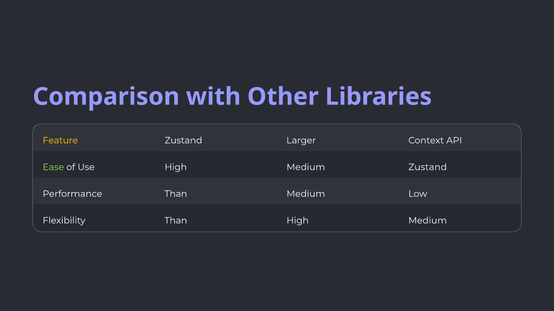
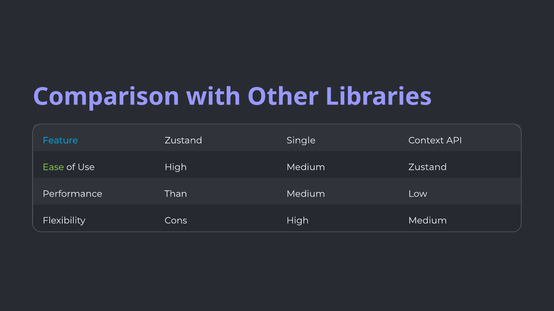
Feature colour: yellow -> light blue
Larger: Larger -> Single
Flexibility Than: Than -> Cons
